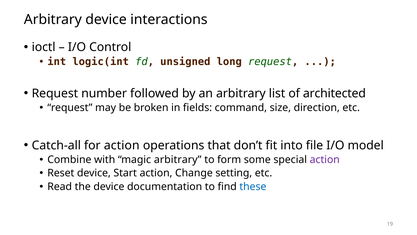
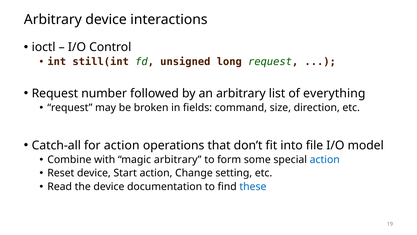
logic(int: logic(int -> still(int
architected: architected -> everything
action at (325, 159) colour: purple -> blue
